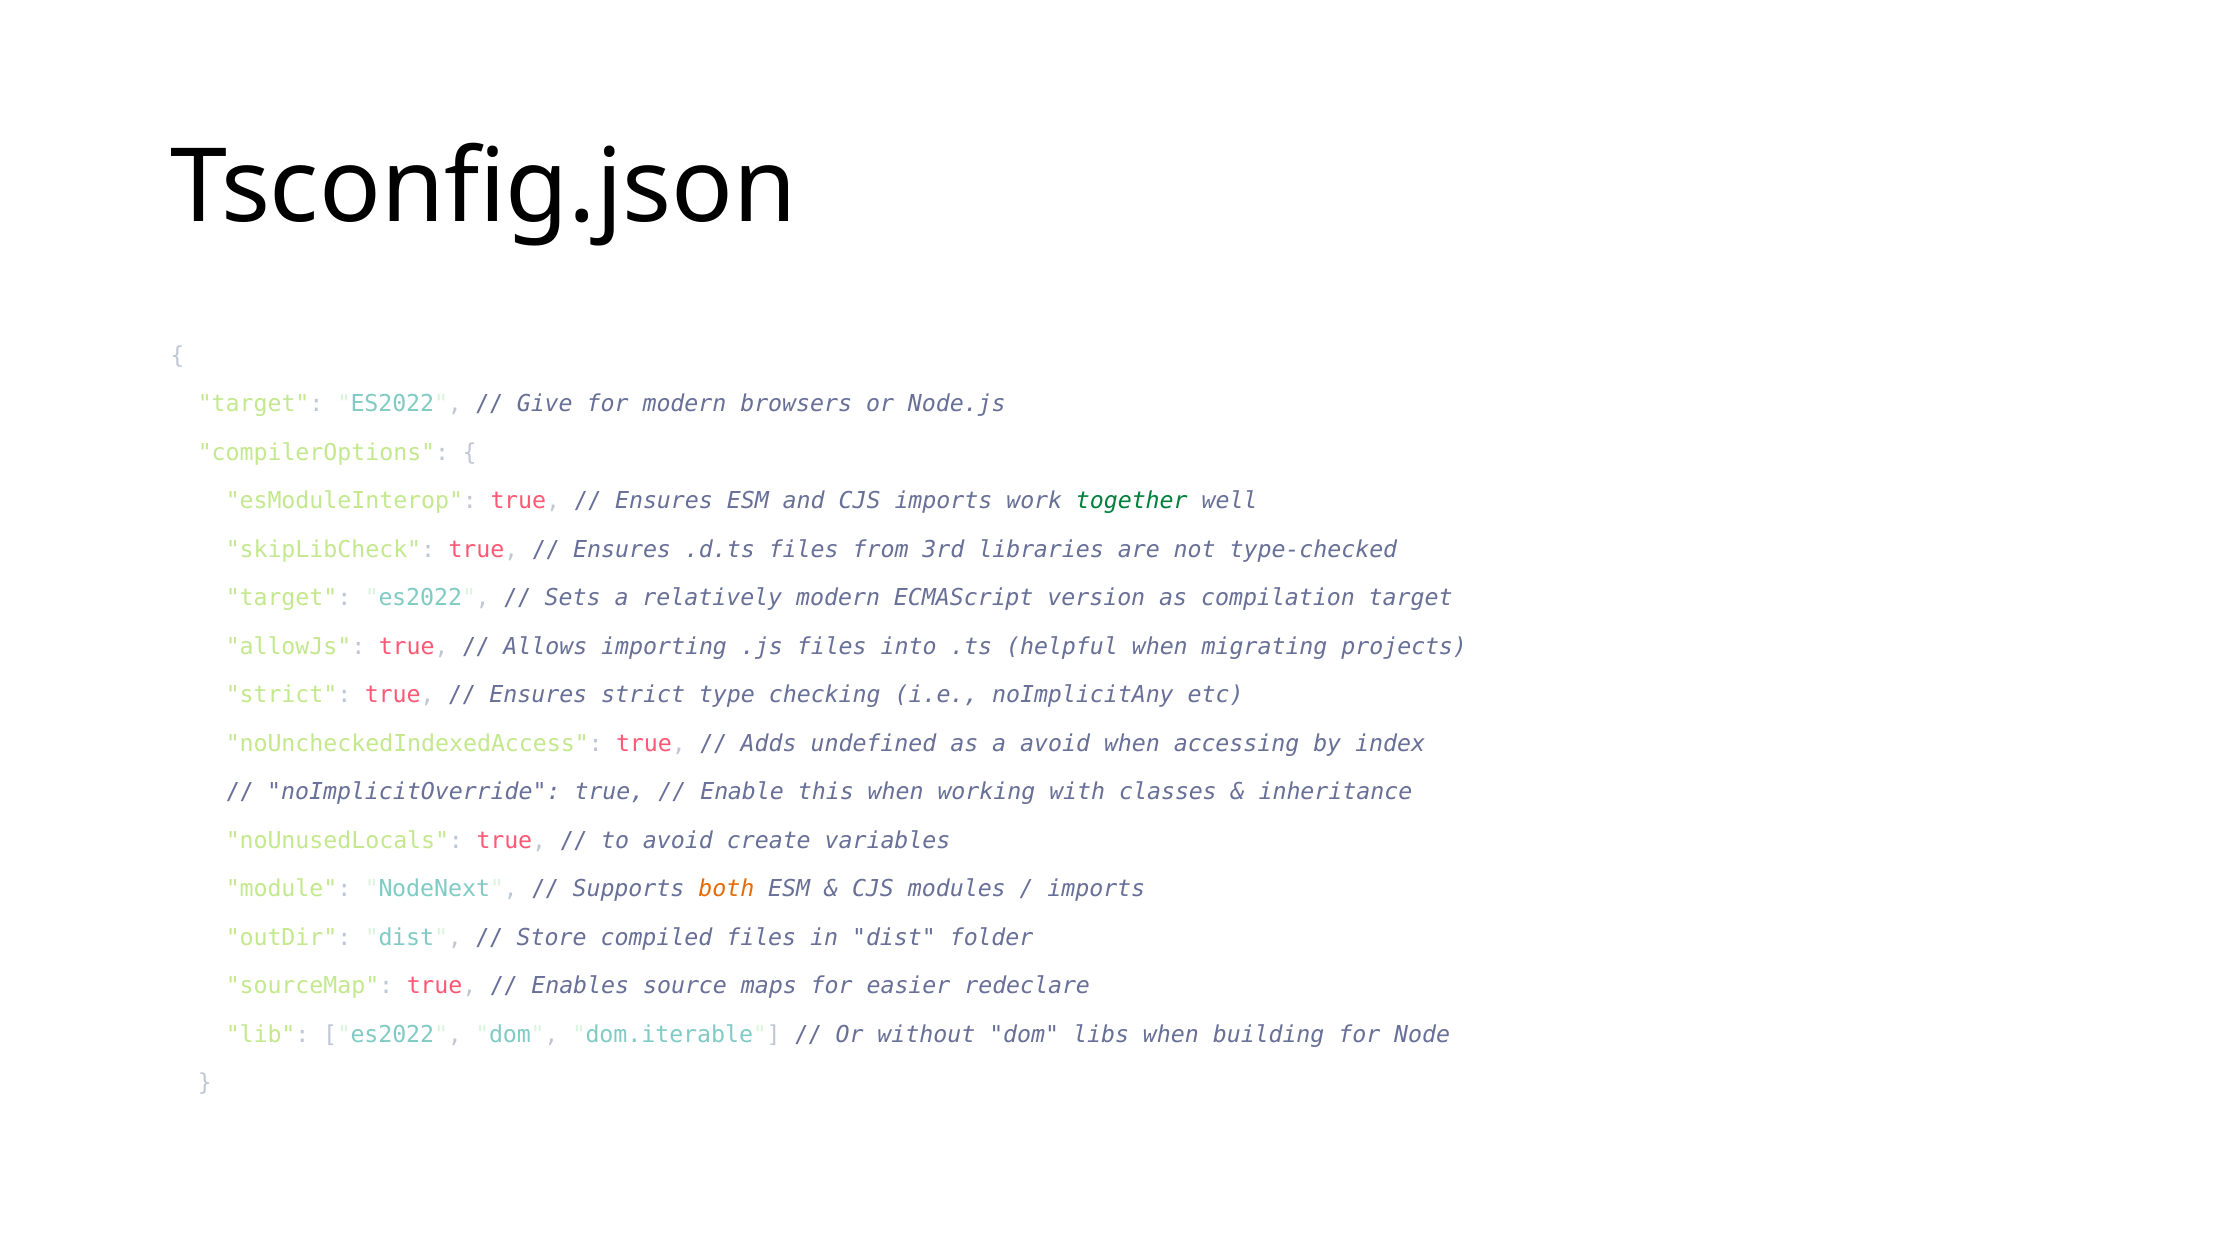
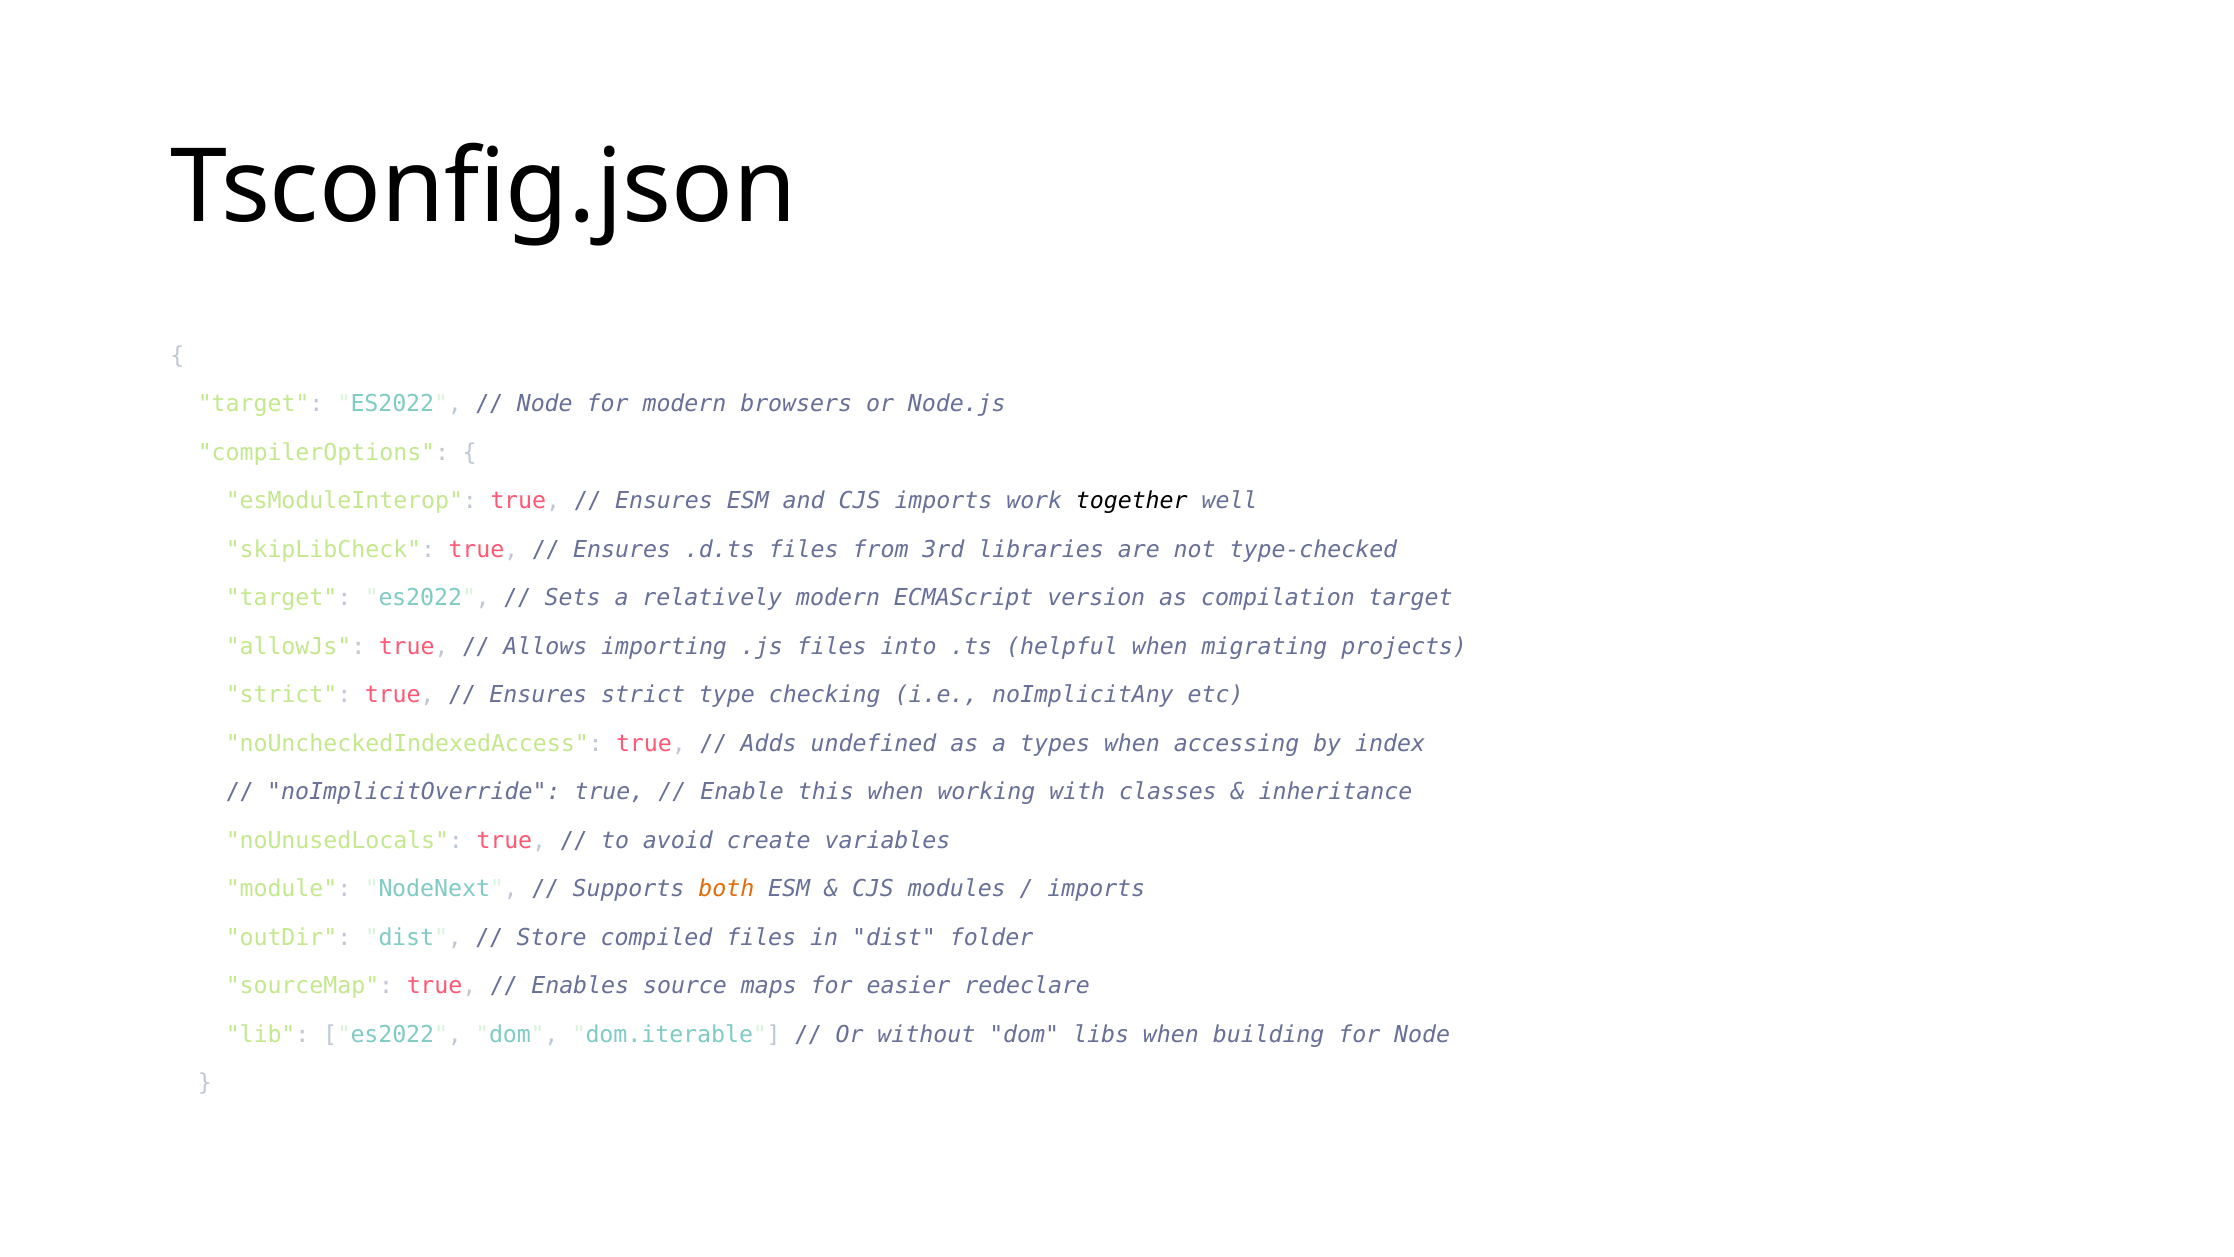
Give at (545, 404): Give -> Node
together colour: green -> black
a avoid: avoid -> types
